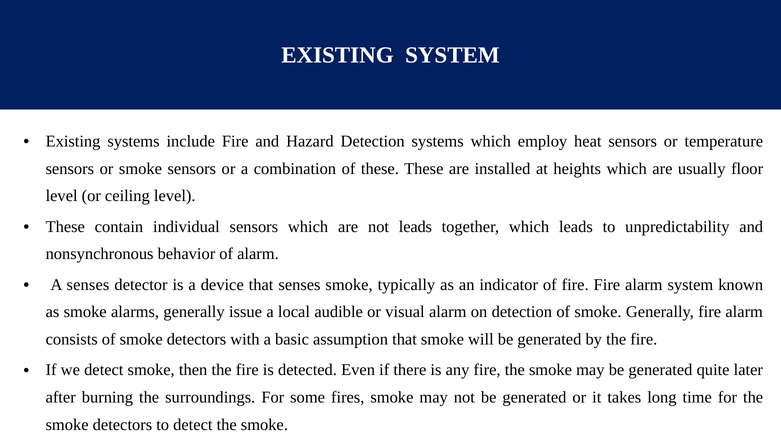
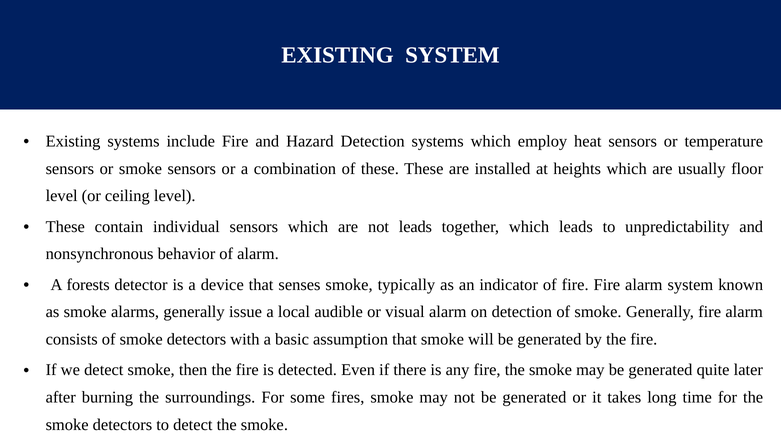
A senses: senses -> forests
